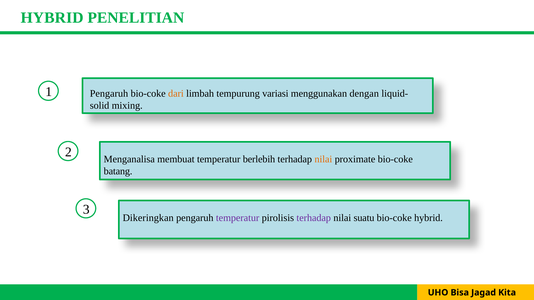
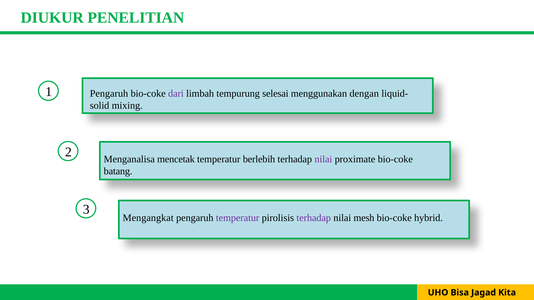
HYBRID at (52, 18): HYBRID -> DIUKUR
dari colour: orange -> purple
variasi: variasi -> selesai
membuat: membuat -> mencetak
nilai at (323, 159) colour: orange -> purple
Dikeringkan: Dikeringkan -> Mengangkat
suatu: suatu -> mesh
